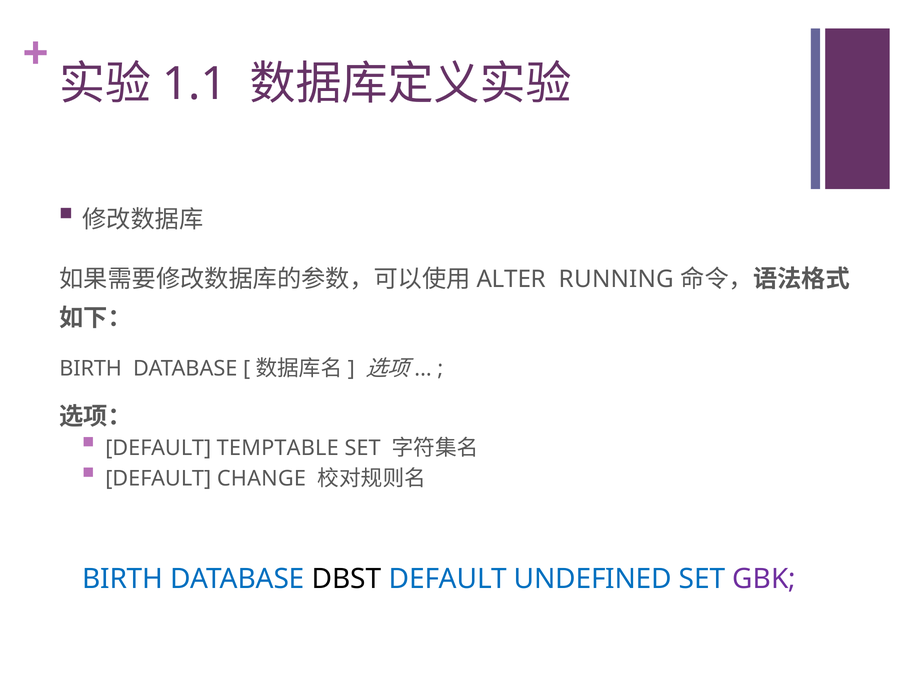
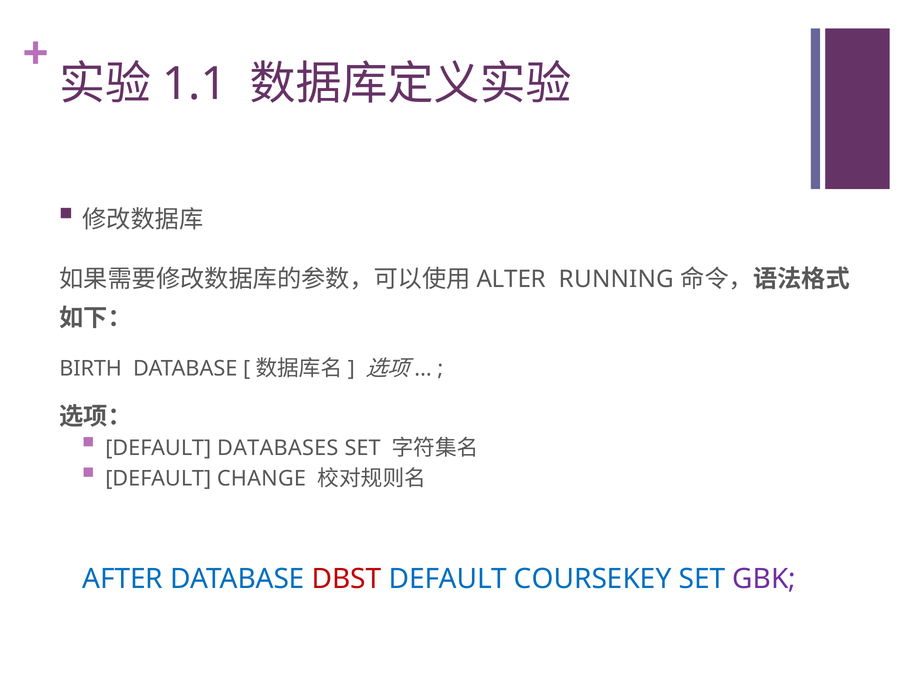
TEMPTABLE: TEMPTABLE -> DATABASES
BIRTH at (123, 579): BIRTH -> AFTER
DBST colour: black -> red
UNDEFINED: UNDEFINED -> COURSEKEY
